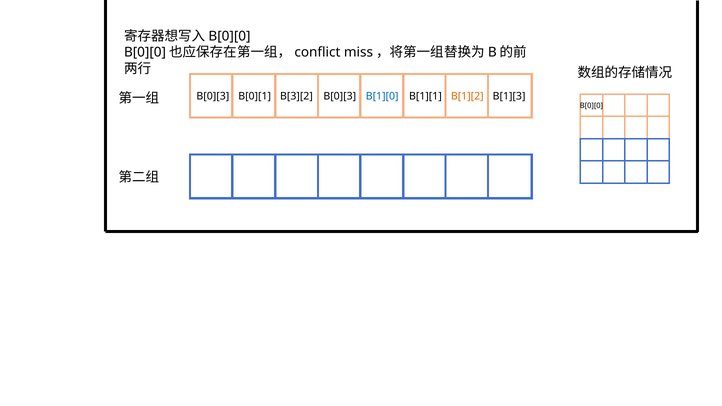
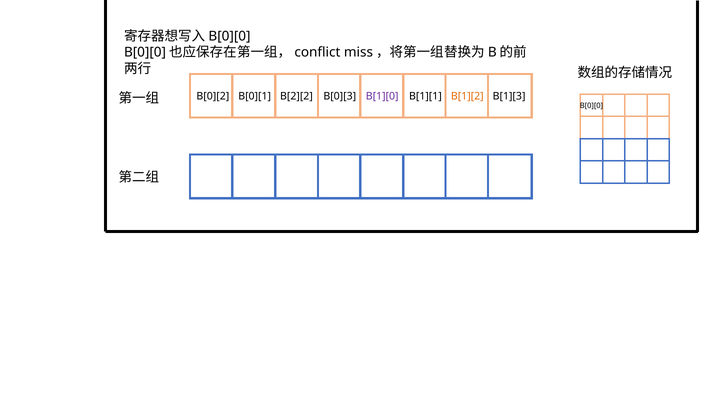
B[0][3 at (213, 96): B[0][3 -> B[0][2
B[3][2: B[3][2 -> B[2][2
B[1][0 colour: blue -> purple
